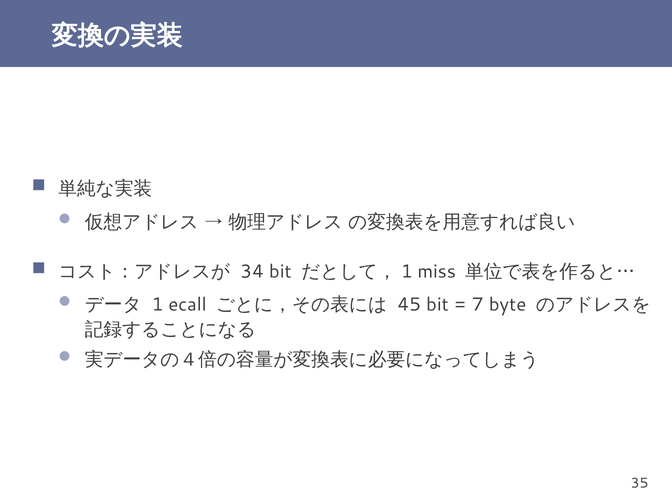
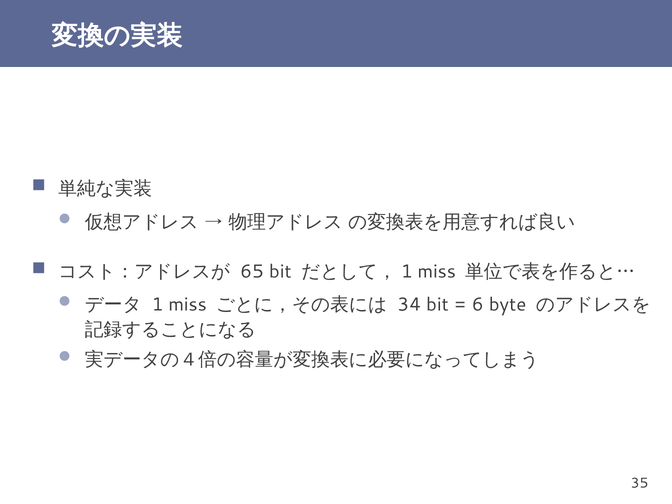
34: 34 -> 65
1 ecall: ecall -> miss
45: 45 -> 34
7: 7 -> 6
